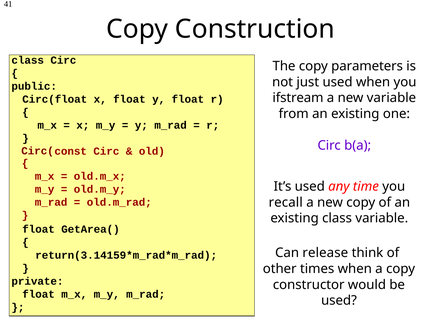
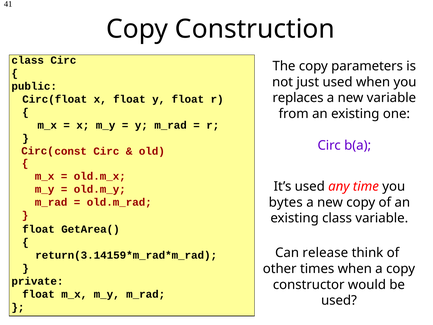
ifstream: ifstream -> replaces
recall: recall -> bytes
